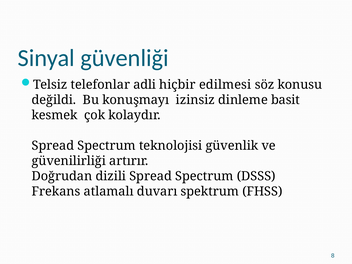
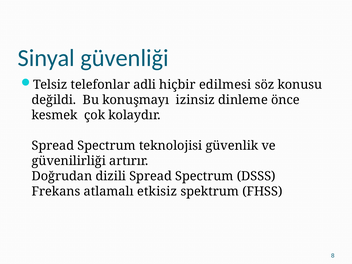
basit: basit -> önce
duvarı: duvarı -> etkisiz
